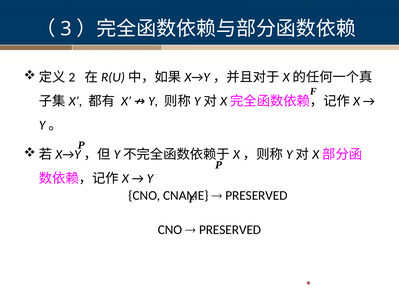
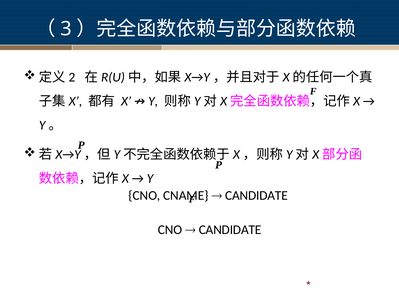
PRESERVED at (256, 196): PRESERVED -> CANDIDATE
PRESERVED at (230, 230): PRESERVED -> CANDIDATE
